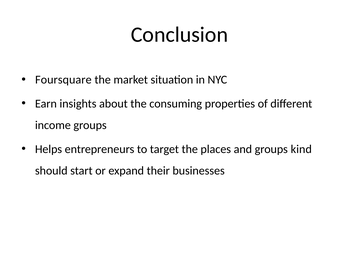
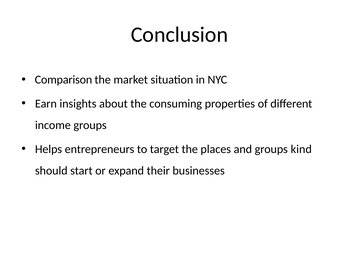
Foursquare: Foursquare -> Comparison
